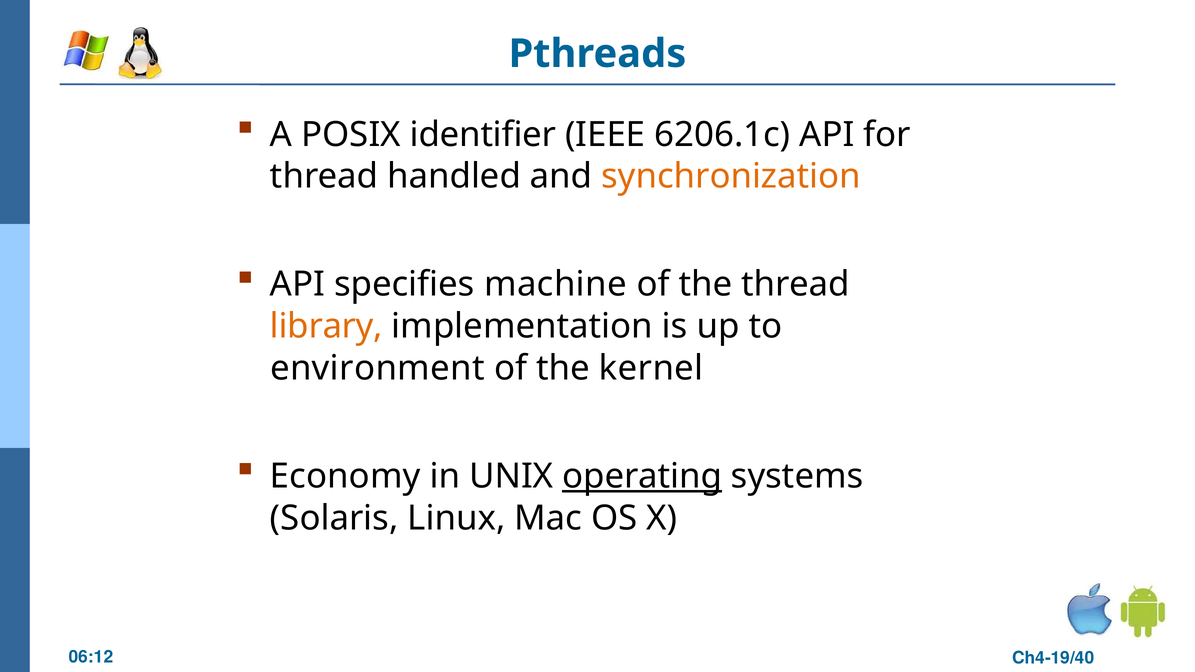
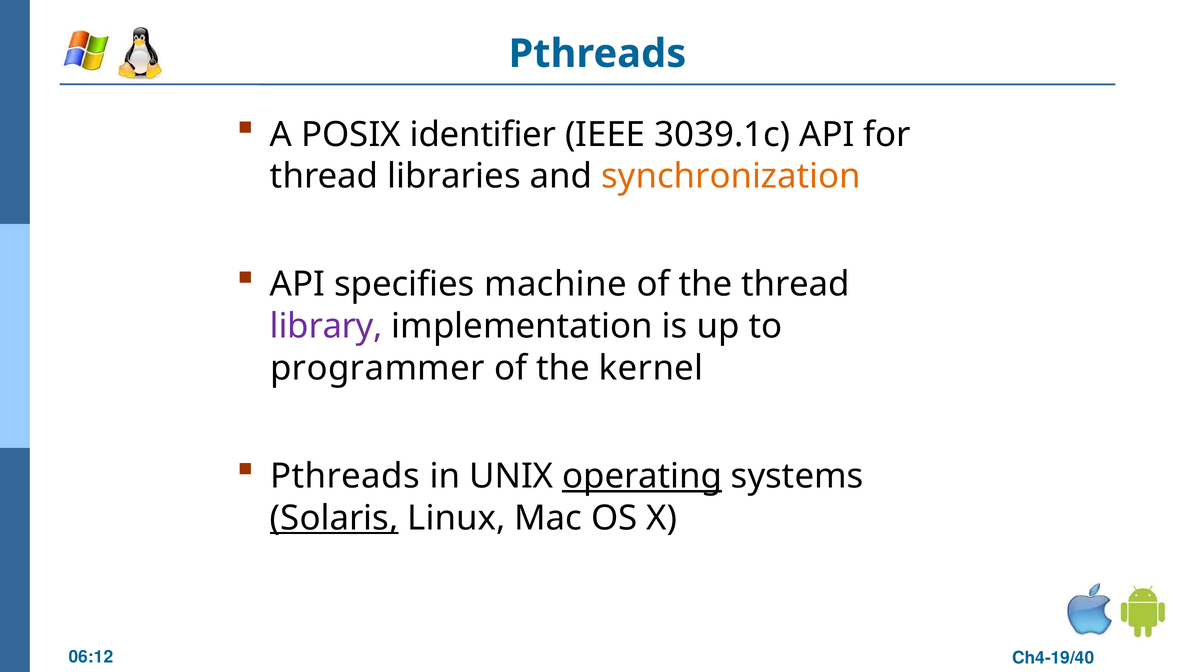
6206.1c: 6206.1c -> 3039.1c
handled: handled -> libraries
library colour: orange -> purple
environment: environment -> programmer
Economy at (345, 476): Economy -> Pthreads
Solaris underline: none -> present
